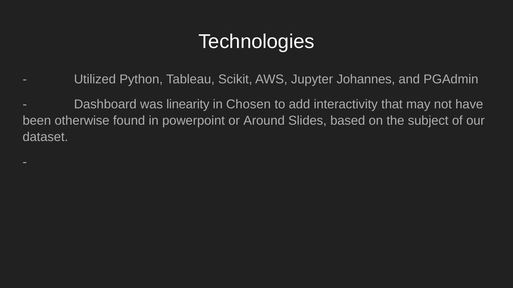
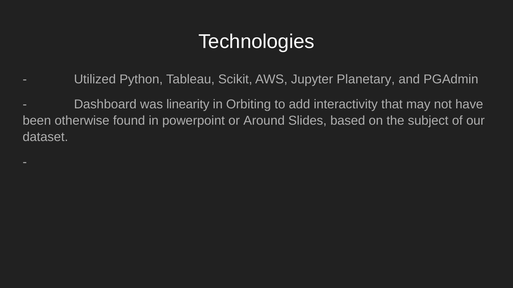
Johannes: Johannes -> Planetary
Chosen: Chosen -> Orbiting
